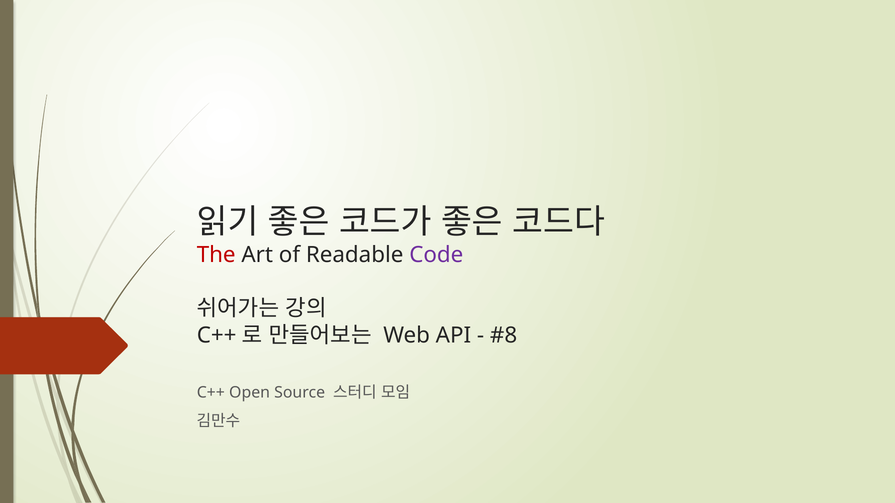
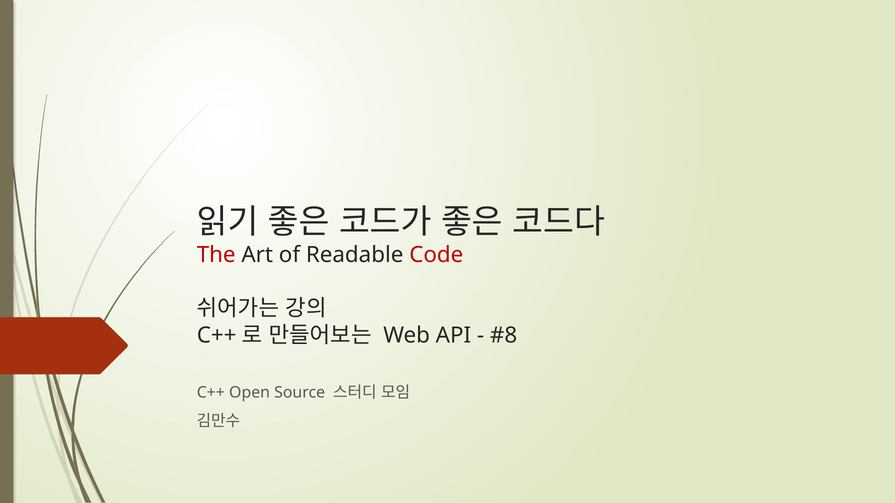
Code colour: purple -> red
